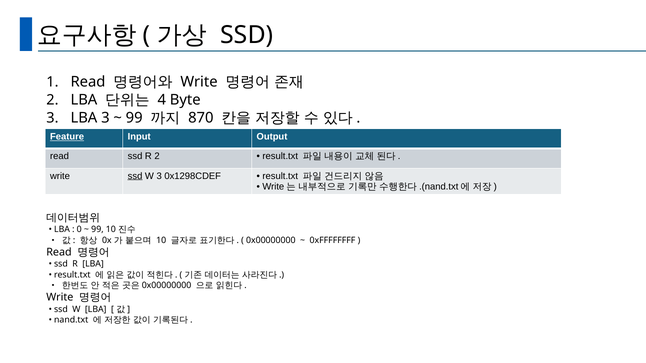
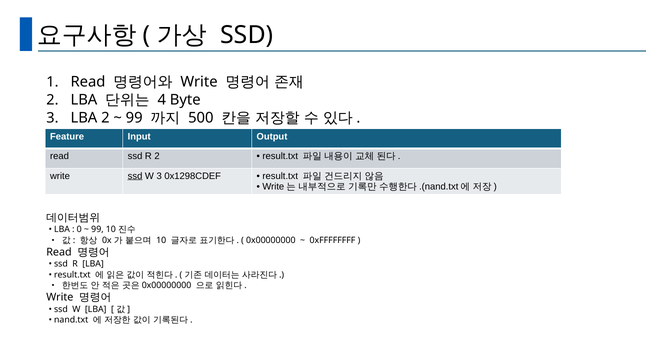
LBA 3: 3 -> 2
870: 870 -> 500
Feature underline: present -> none
